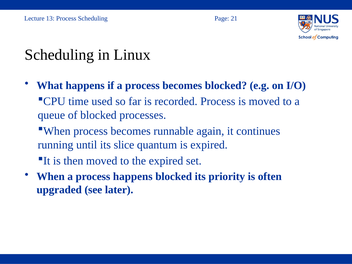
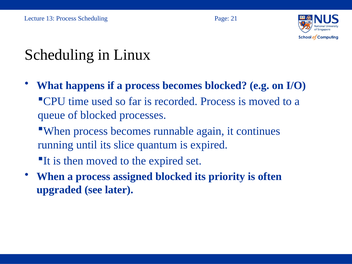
process happens: happens -> assigned
